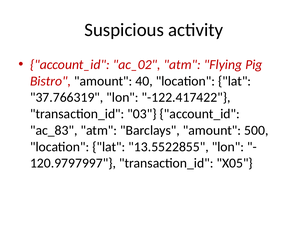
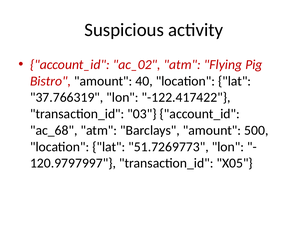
ac_83: ac_83 -> ac_68
13.5522855: 13.5522855 -> 51.7269773
